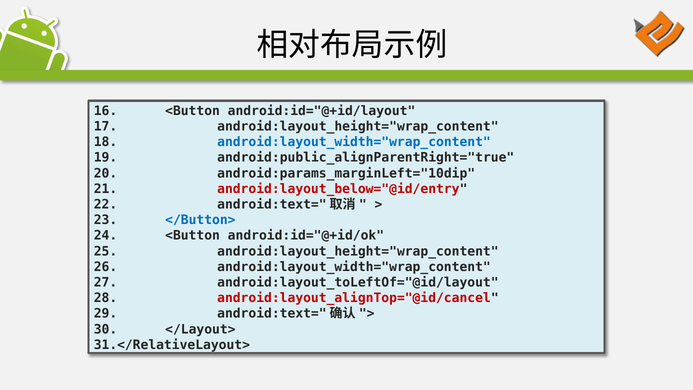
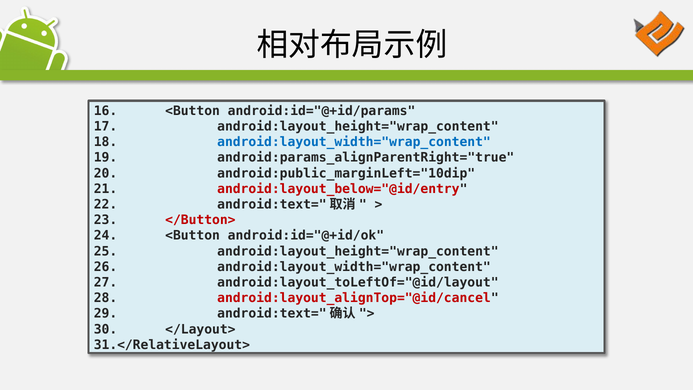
android:id="@+id/layout: android:id="@+id/layout -> android:id="@+id/params
android:public_alignParentRight="true: android:public_alignParentRight="true -> android:params_alignParentRight="true
android:params_marginLeft="10dip: android:params_marginLeft="10dip -> android:public_marginLeft="10dip
</Button> colour: blue -> red
